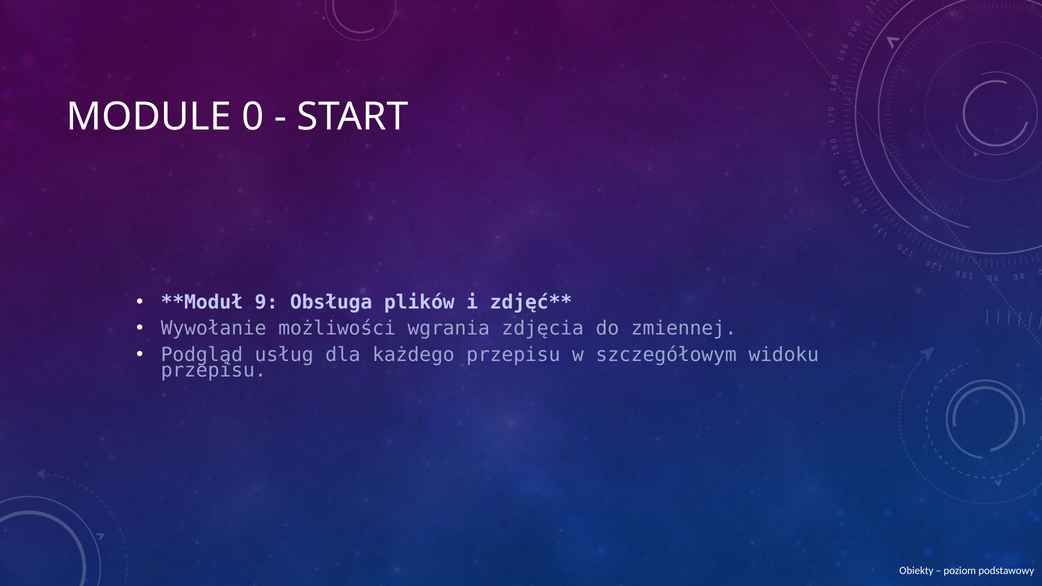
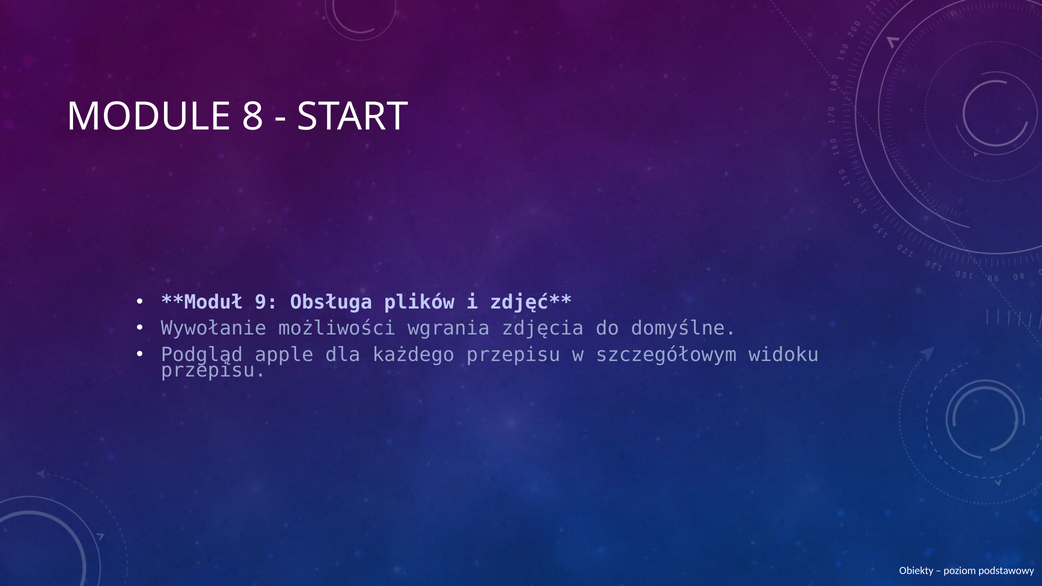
0: 0 -> 8
zmiennej: zmiennej -> domyślne
usług: usług -> apple
